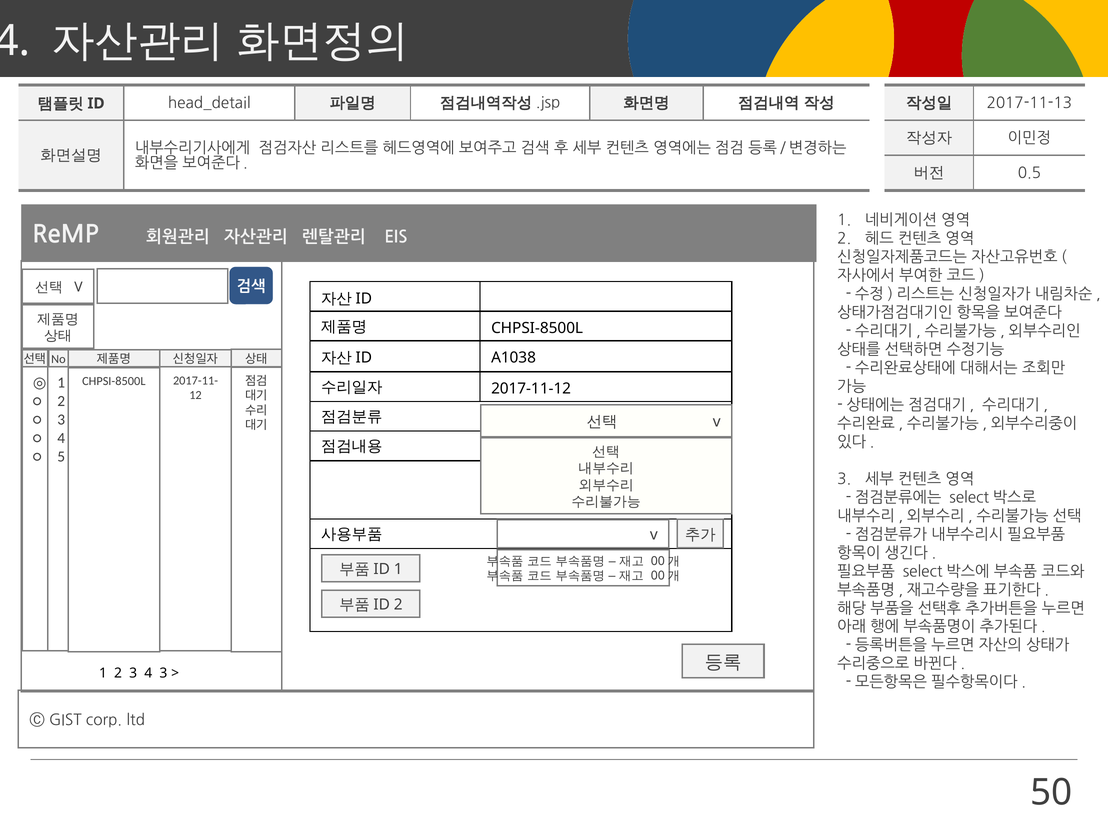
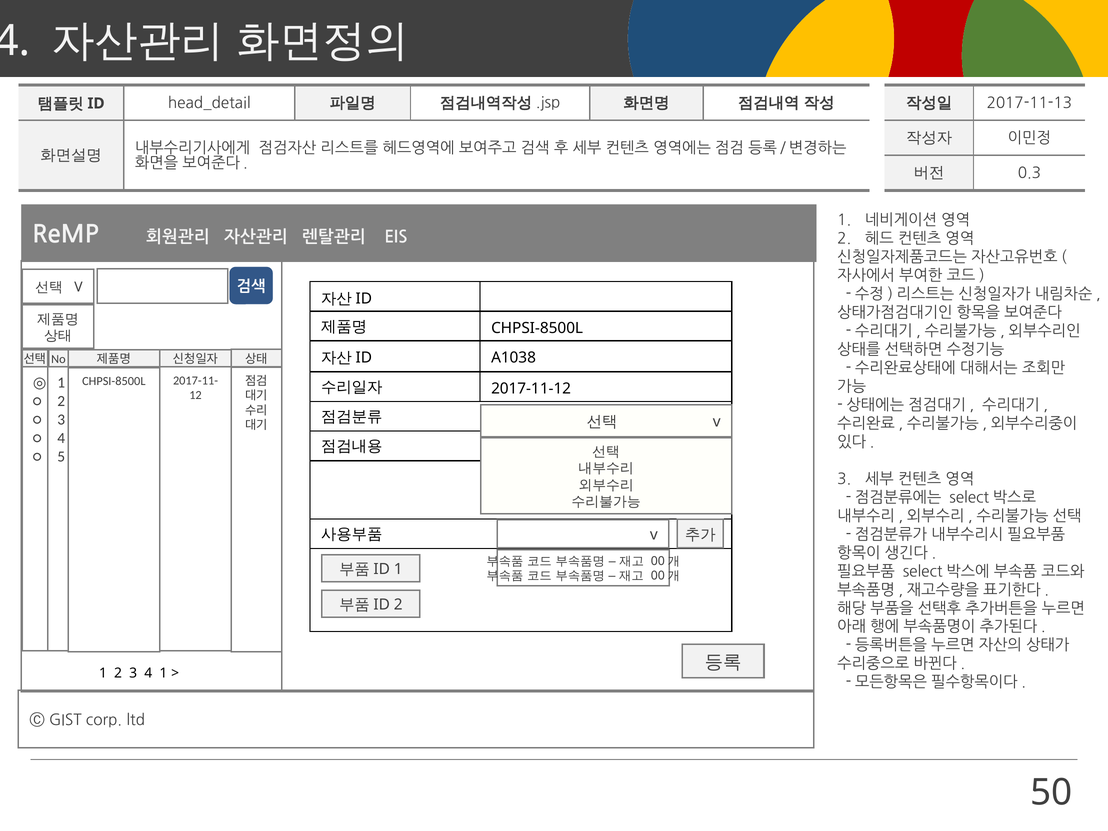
0.5: 0.5 -> 0.3
4 3: 3 -> 1
